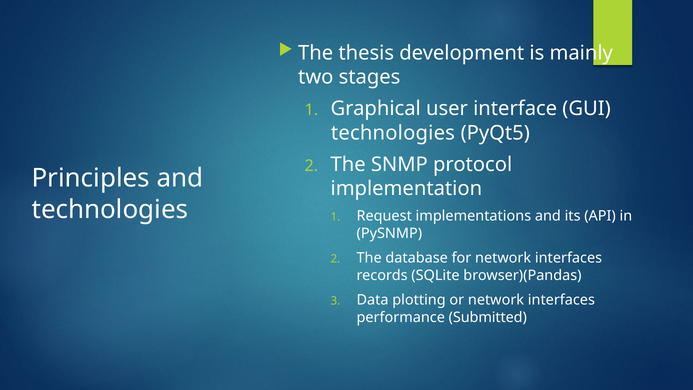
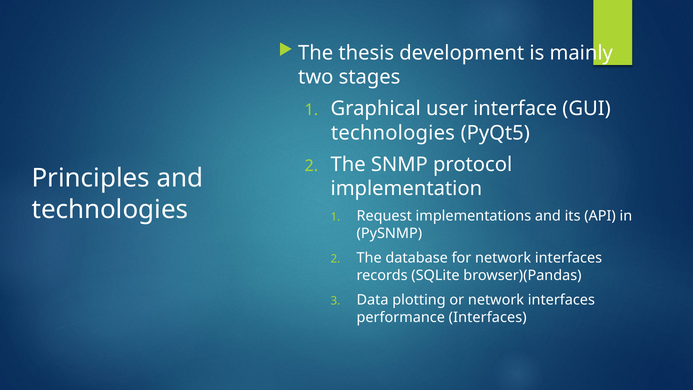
performance Submitted: Submitted -> Interfaces
